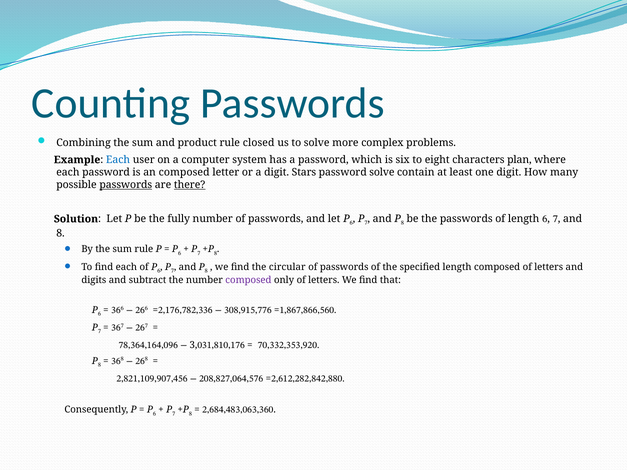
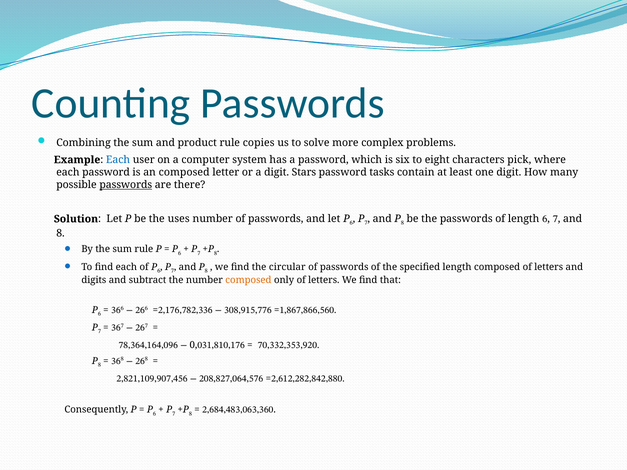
closed: closed -> copies
plan: plan -> pick
password solve: solve -> tasks
there underline: present -> none
fully: fully -> uses
composed at (248, 280) colour: purple -> orange
3: 3 -> 0
